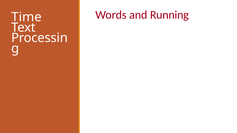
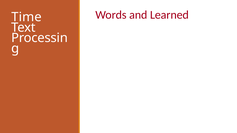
Running: Running -> Learned
